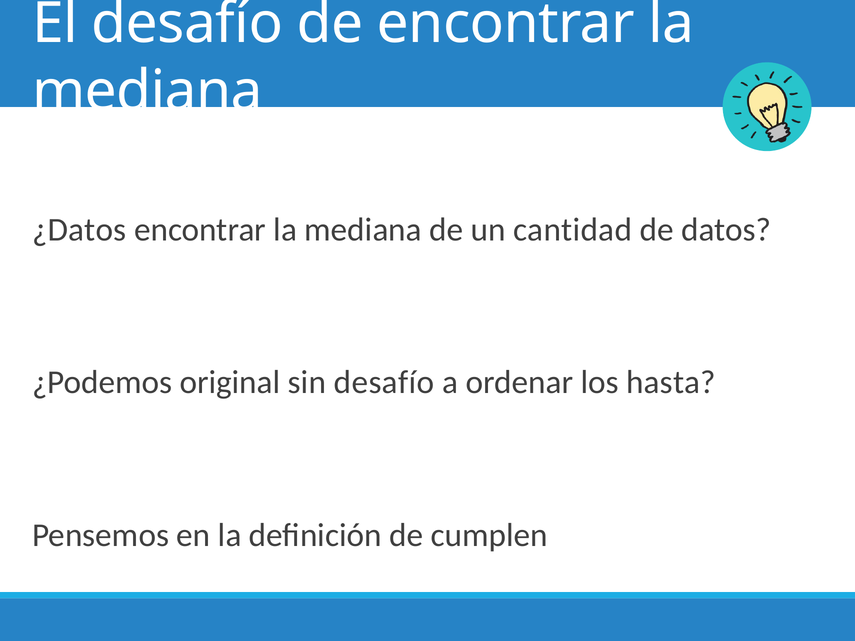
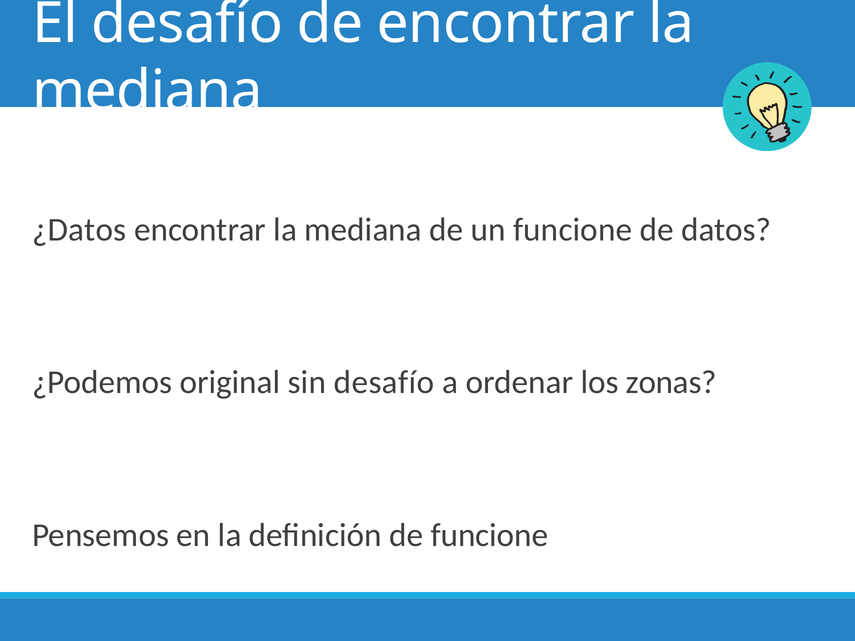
un cantidad: cantidad -> funcione
hasta: hasta -> zonas
de cumplen: cumplen -> funcione
